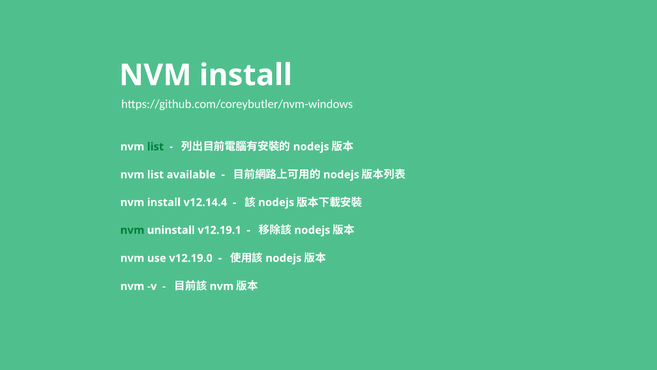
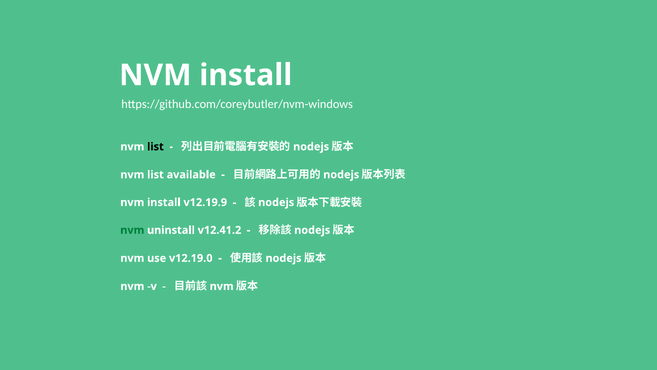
list at (155, 147) colour: green -> black
v12.14.4: v12.14.4 -> v12.19.9
v12.19.1: v12.19.1 -> v12.41.2
